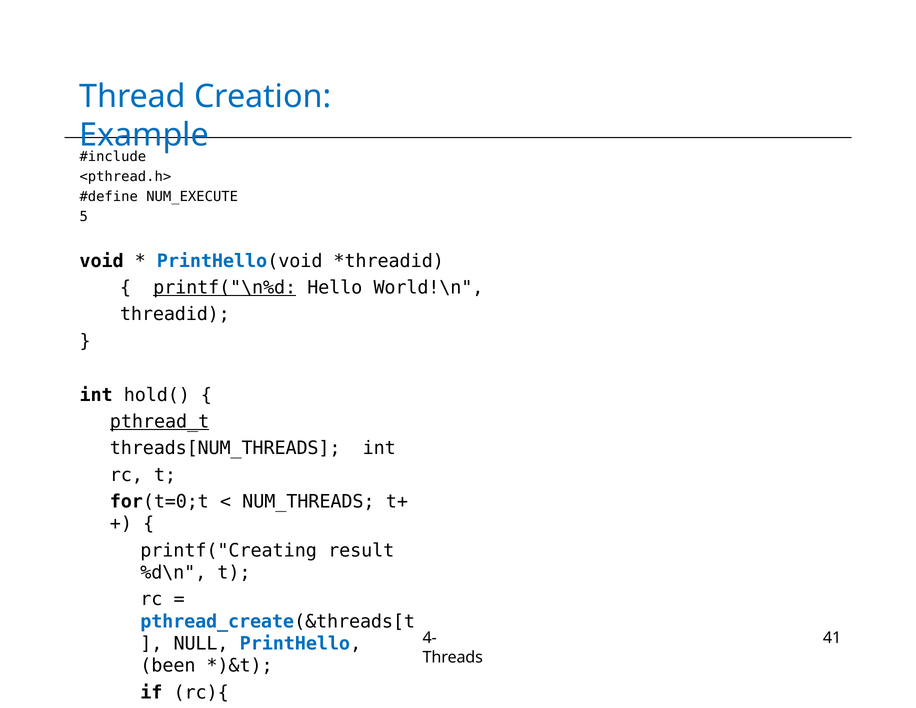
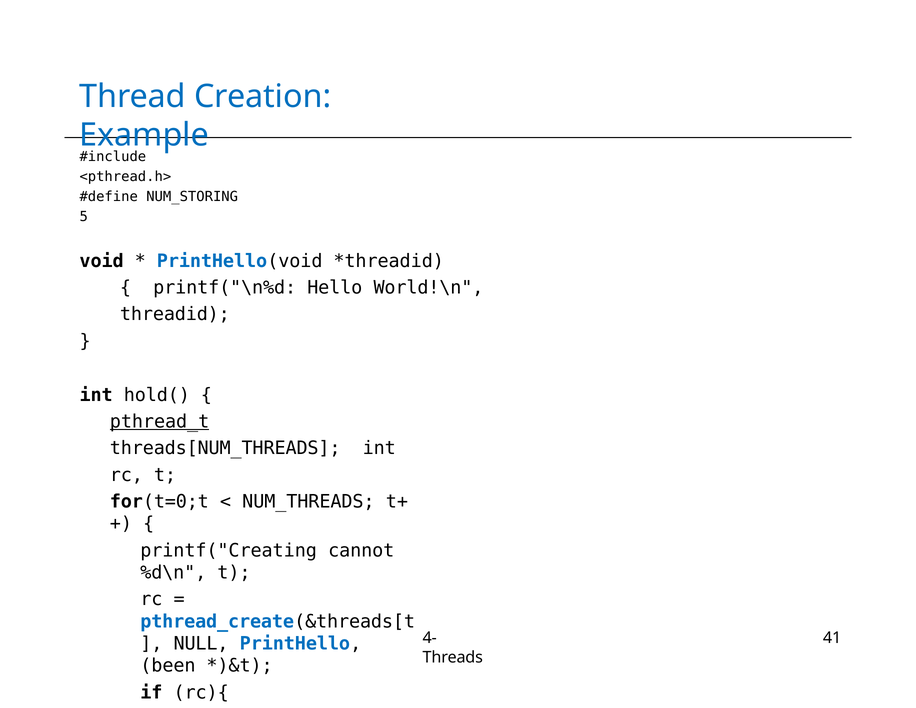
NUM_EXECUTE: NUM_EXECUTE -> NUM_STORING
printf("\n%d underline: present -> none
result: result -> cannot
